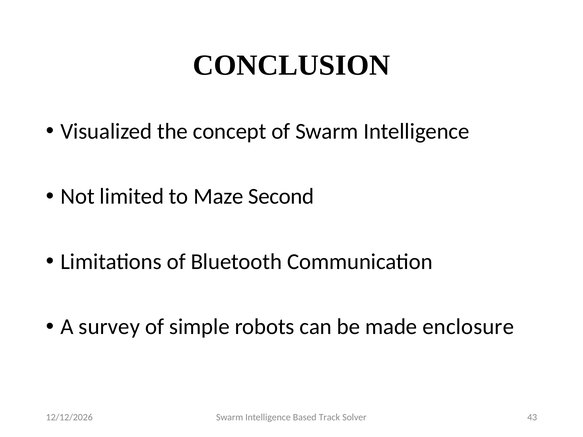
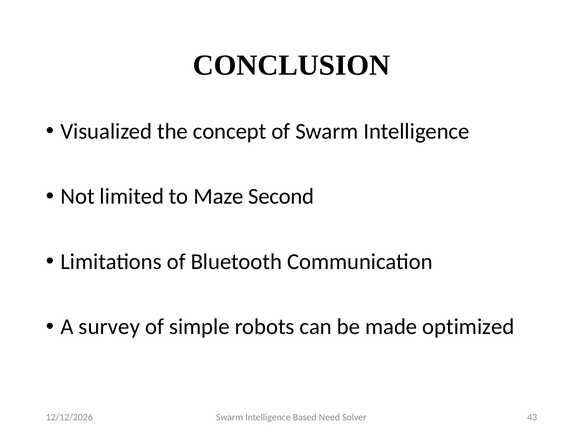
enclosure: enclosure -> optimized
Track: Track -> Need
